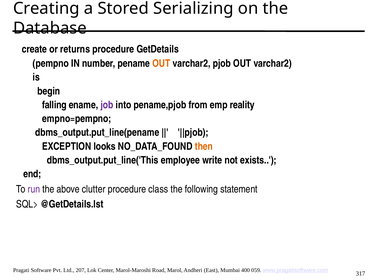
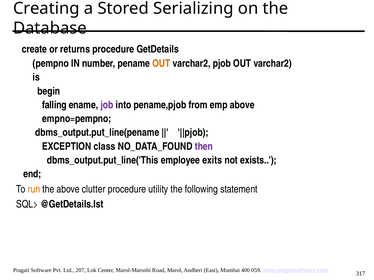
emp reality: reality -> above
looks: looks -> class
then colour: orange -> purple
write: write -> exits
run colour: purple -> orange
class: class -> utility
